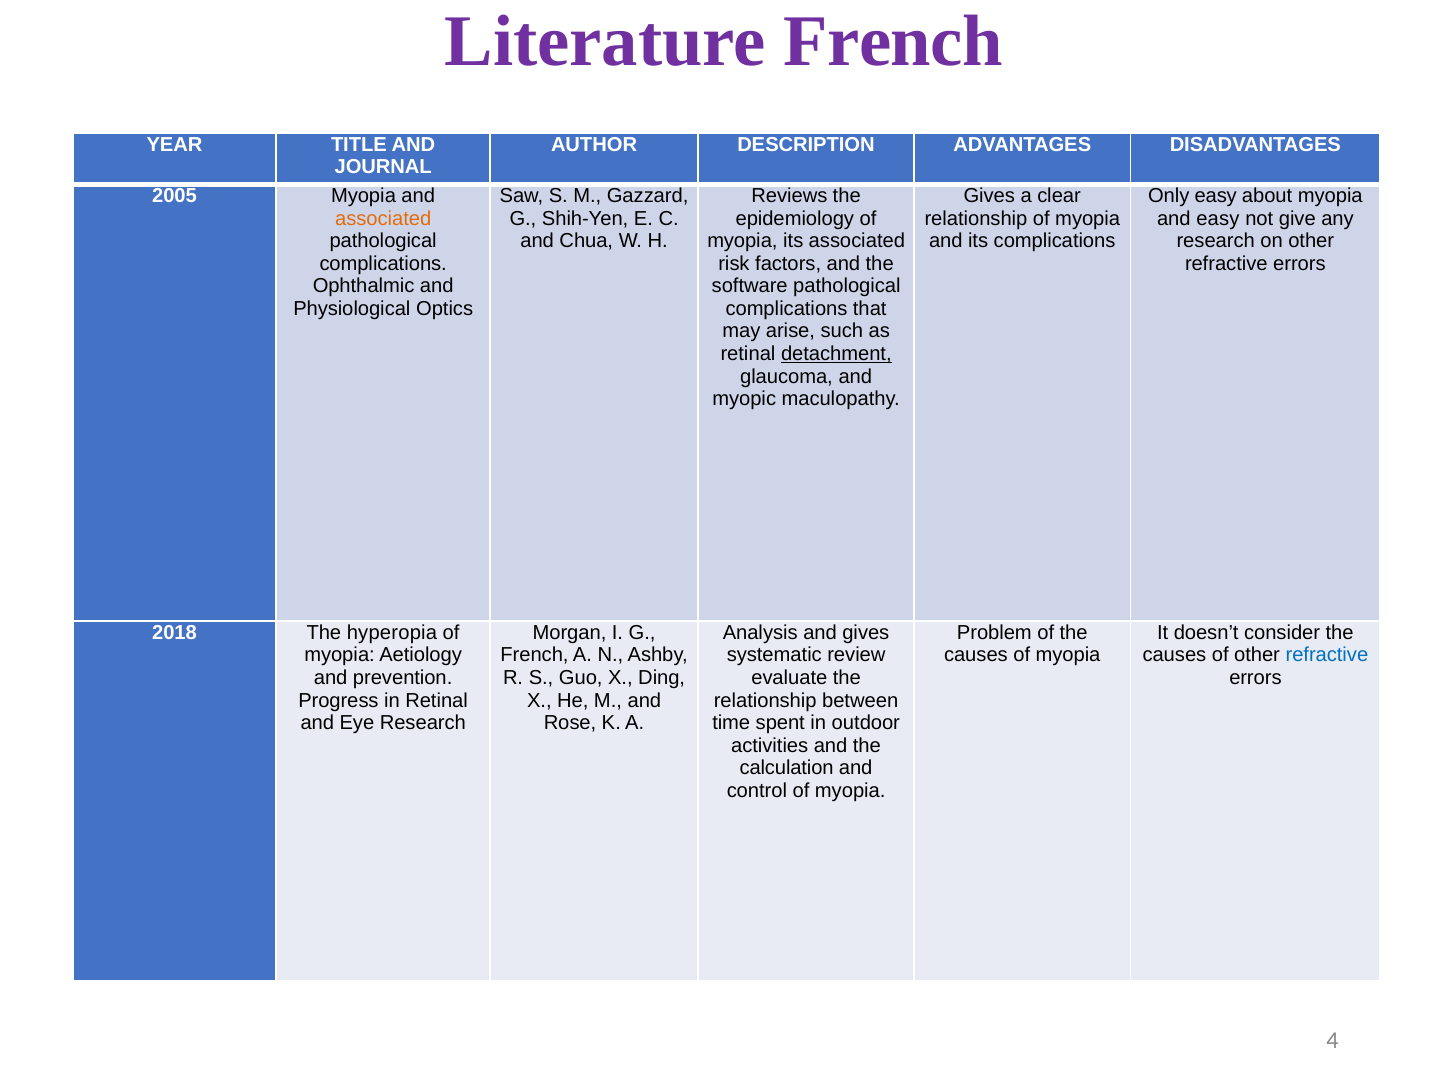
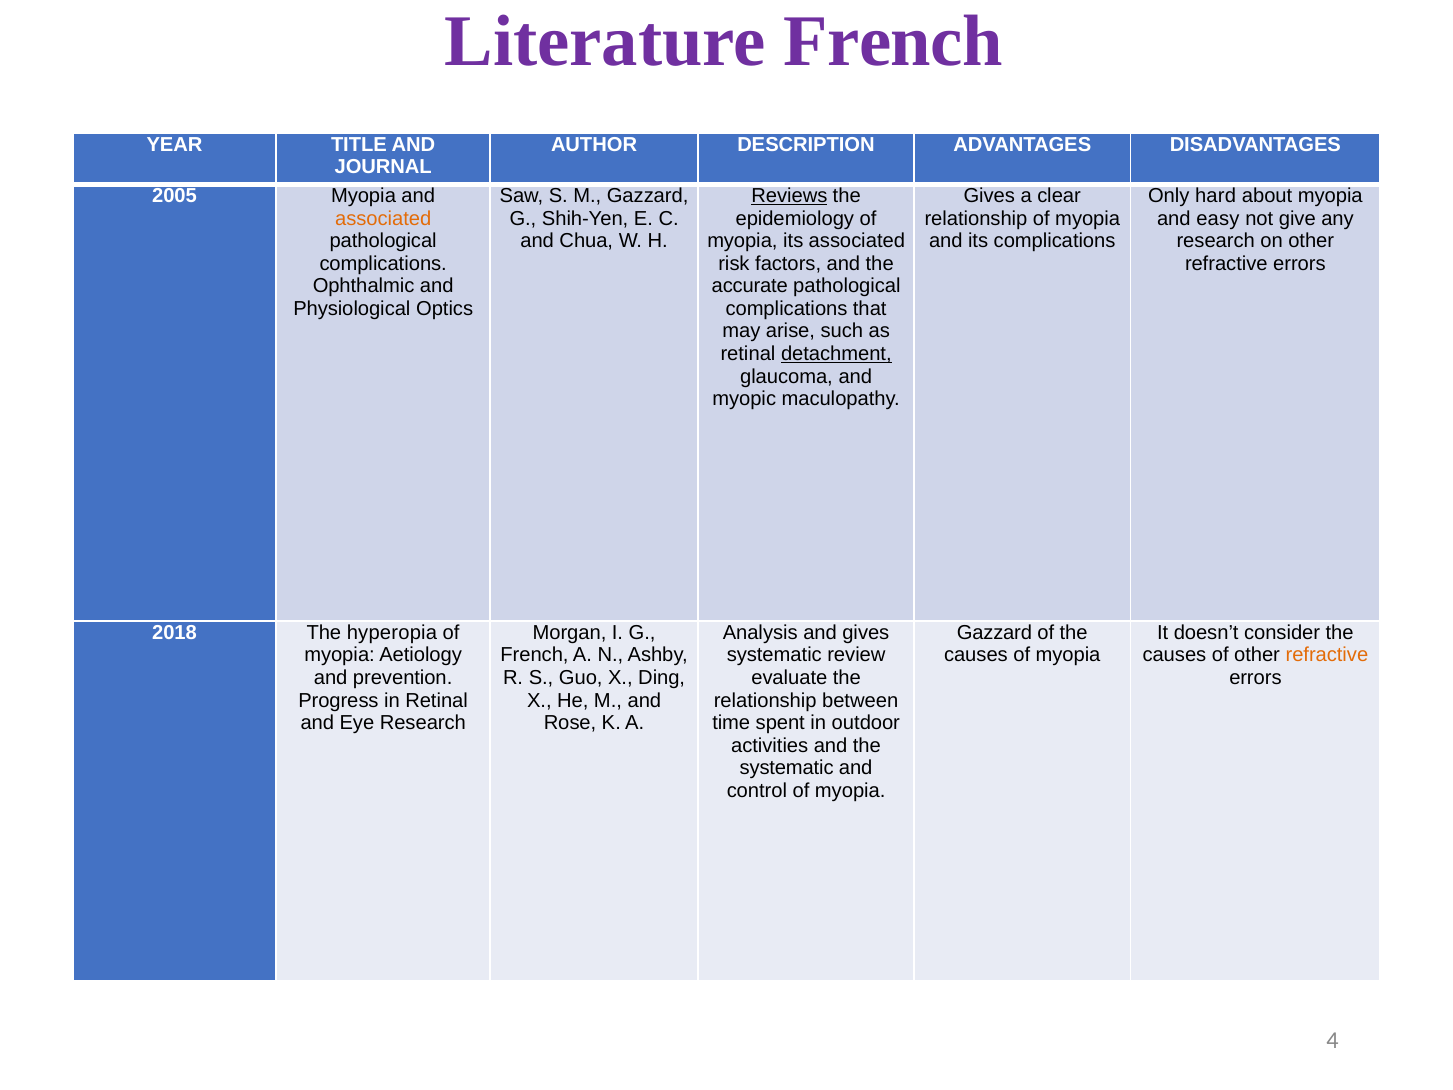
Reviews underline: none -> present
Only easy: easy -> hard
software: software -> accurate
Problem at (994, 633): Problem -> Gazzard
refractive at (1327, 655) colour: blue -> orange
calculation at (787, 768): calculation -> systematic
